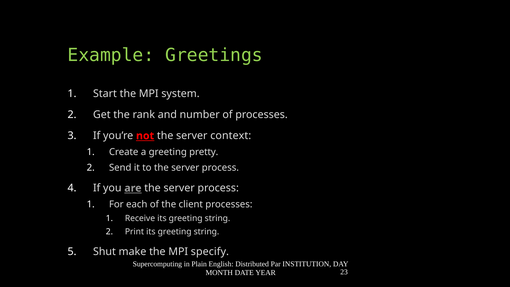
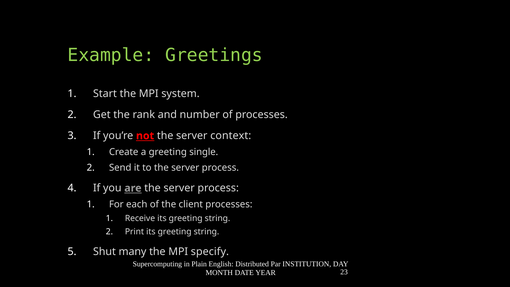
pretty: pretty -> single
make: make -> many
